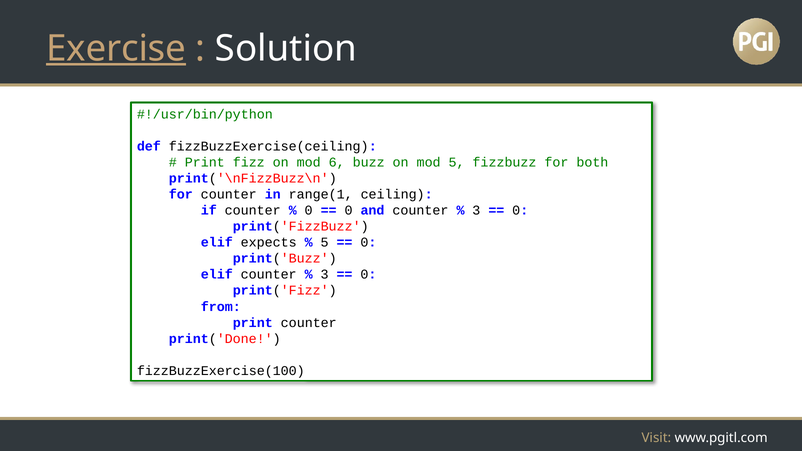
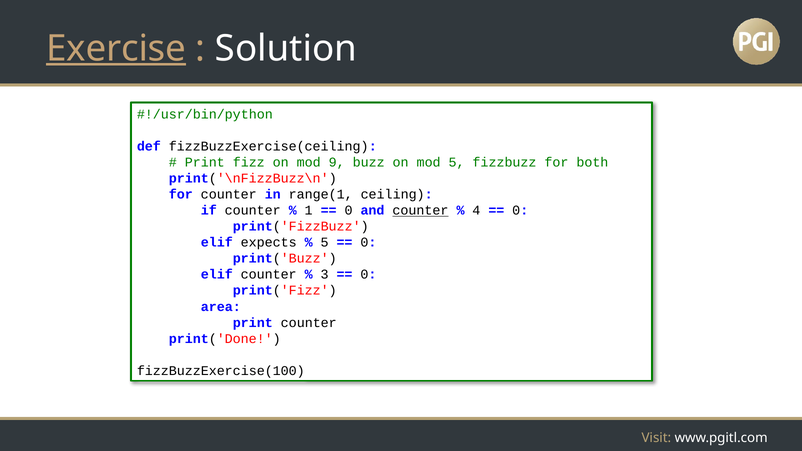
6: 6 -> 9
0 at (309, 210): 0 -> 1
counter at (420, 210) underline: none -> present
3 at (476, 210): 3 -> 4
from: from -> area
